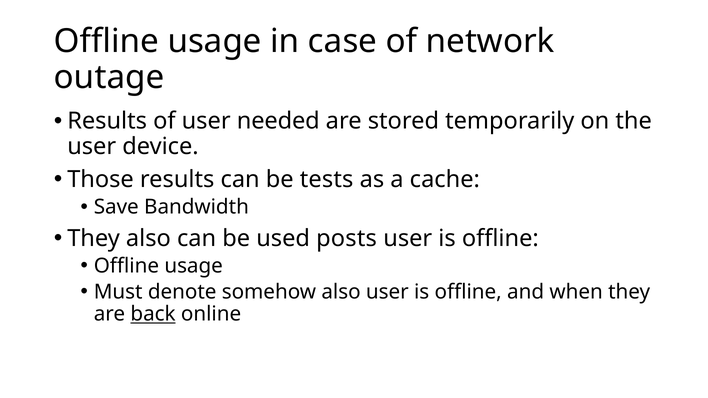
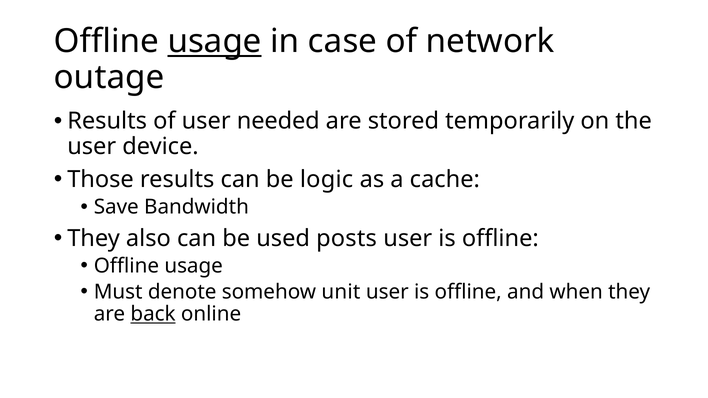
usage at (215, 42) underline: none -> present
tests: tests -> logic
somehow also: also -> unit
